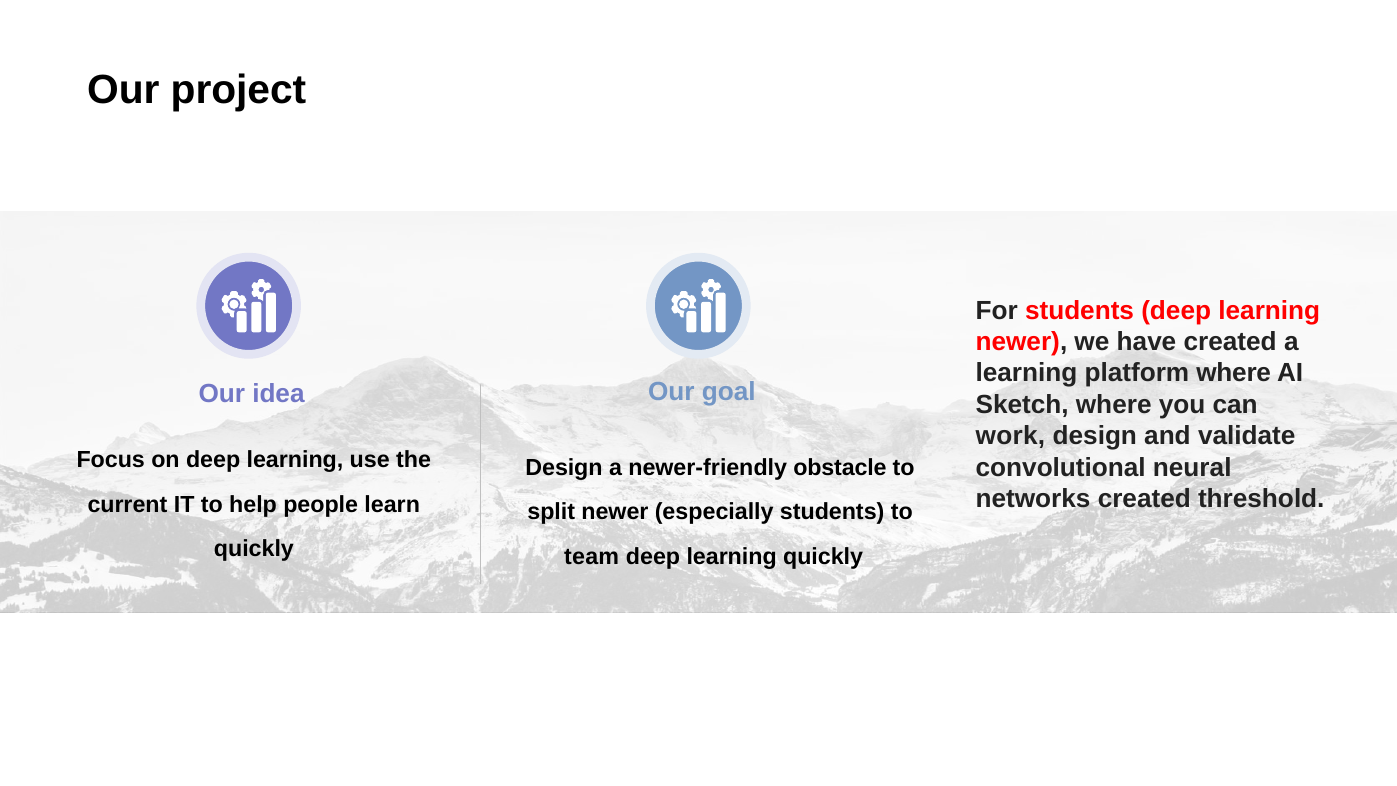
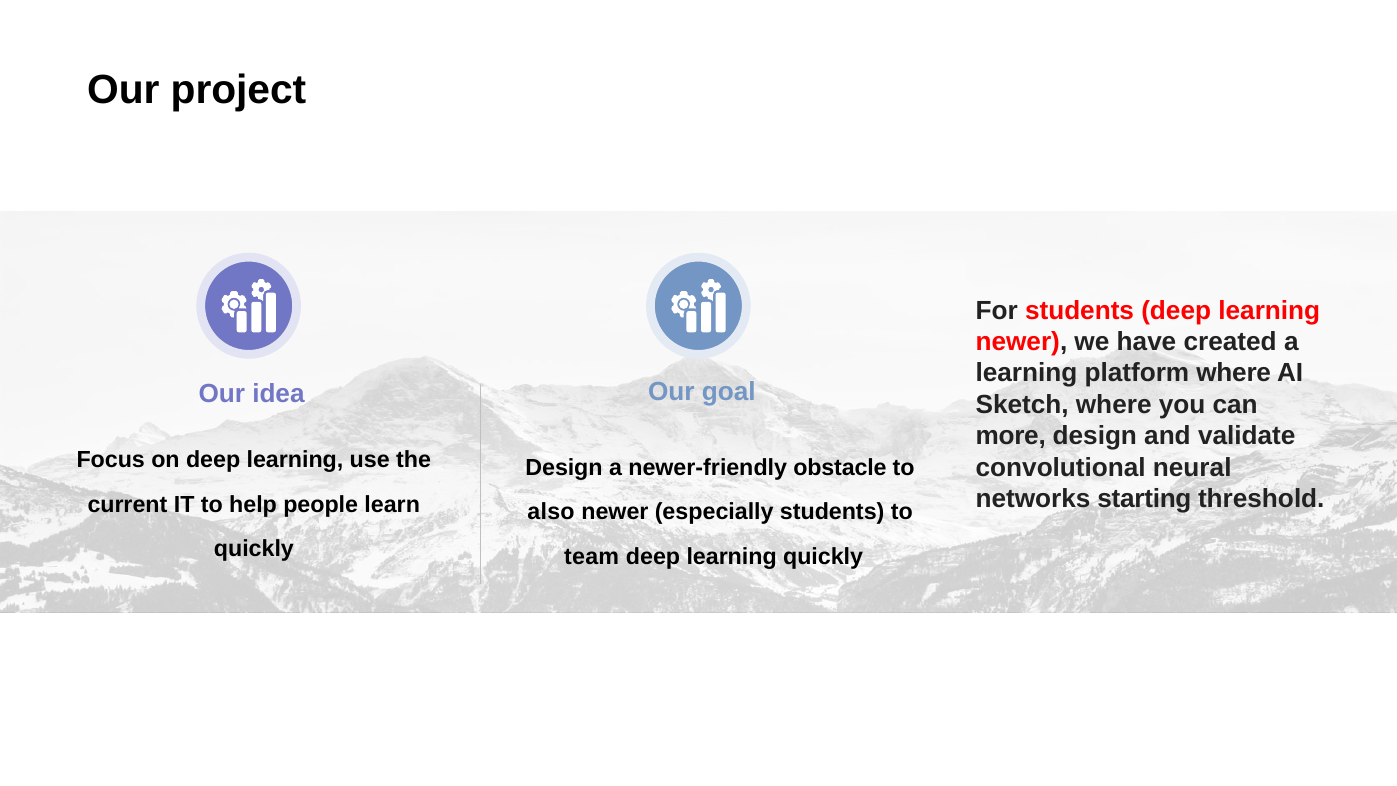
work: work -> more
networks created: created -> starting
split: split -> also
